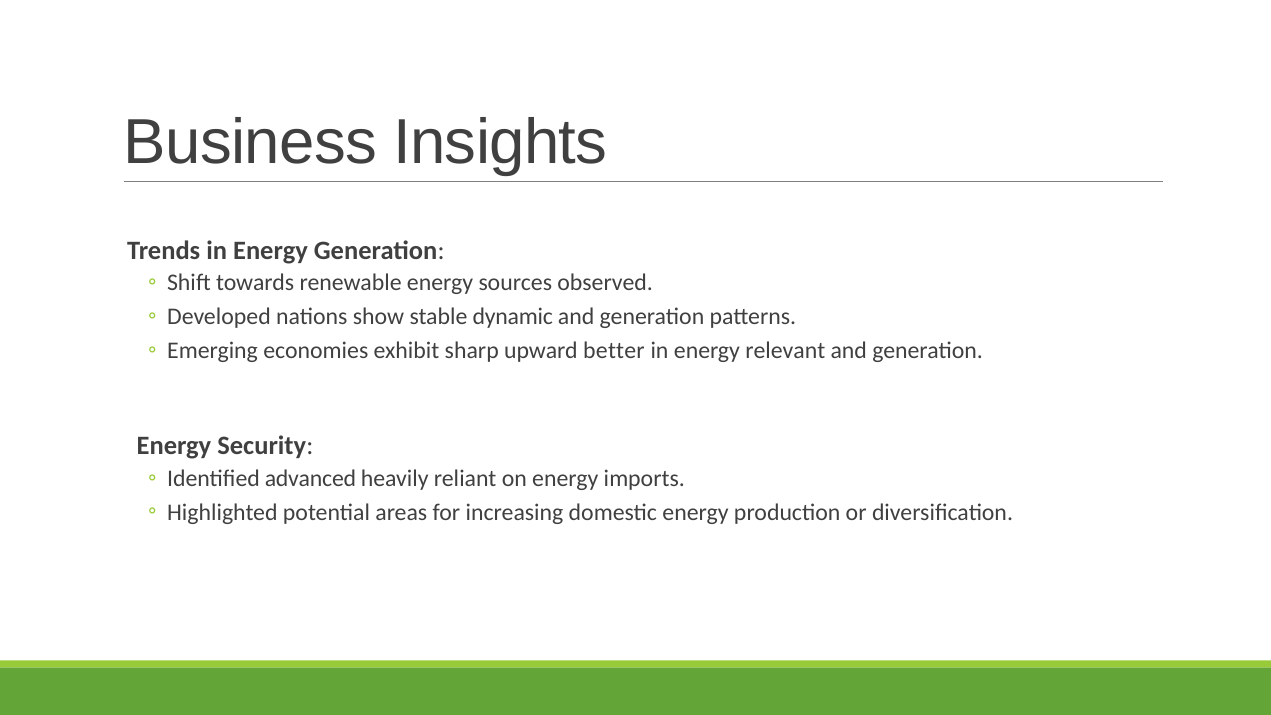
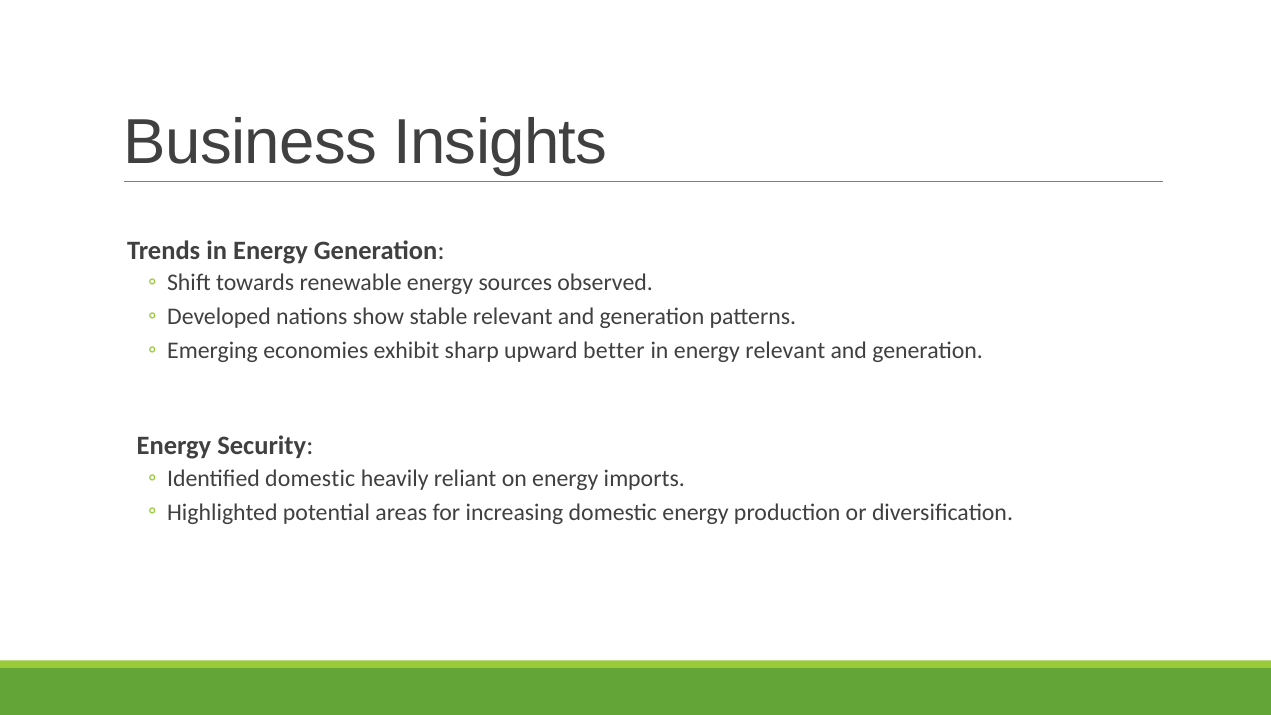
stable dynamic: dynamic -> relevant
Identified advanced: advanced -> domestic
